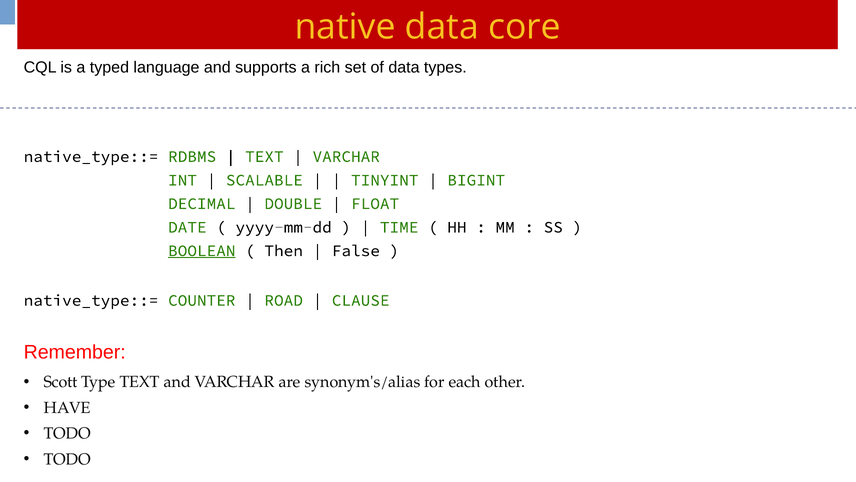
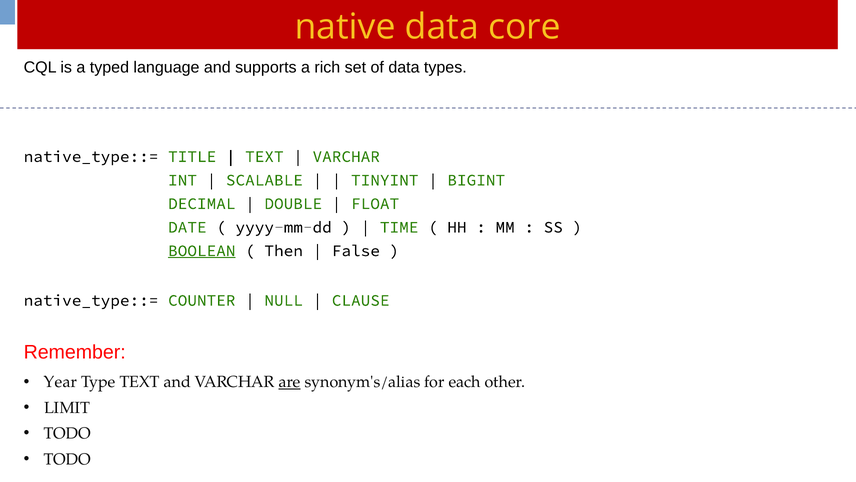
RDBMS: RDBMS -> TITLE
ROAD: ROAD -> NULL
Scott: Scott -> Year
are underline: none -> present
HAVE: HAVE -> LIMIT
